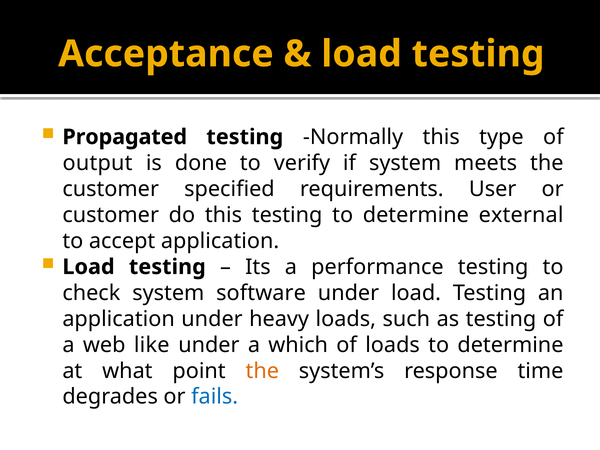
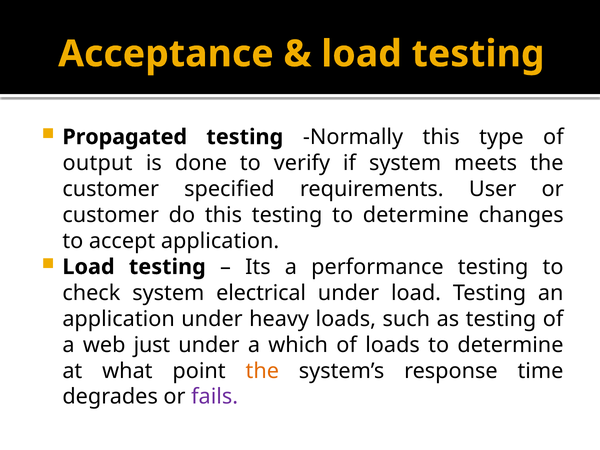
external: external -> changes
software: software -> electrical
like: like -> just
fails colour: blue -> purple
